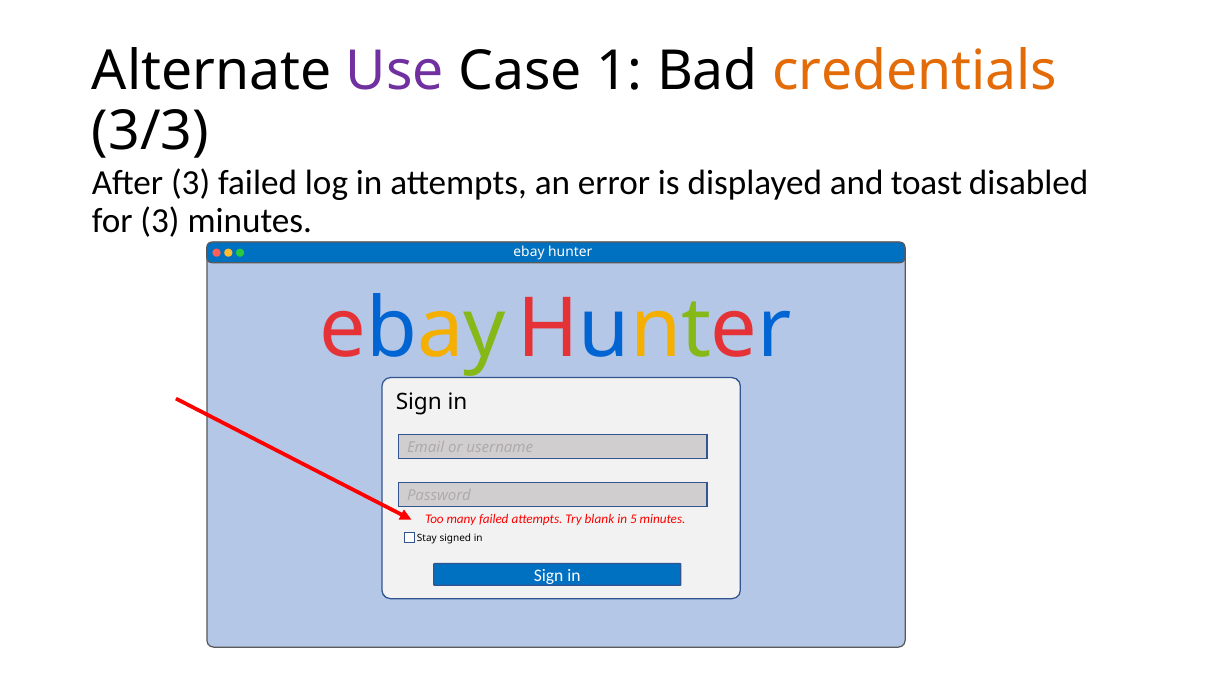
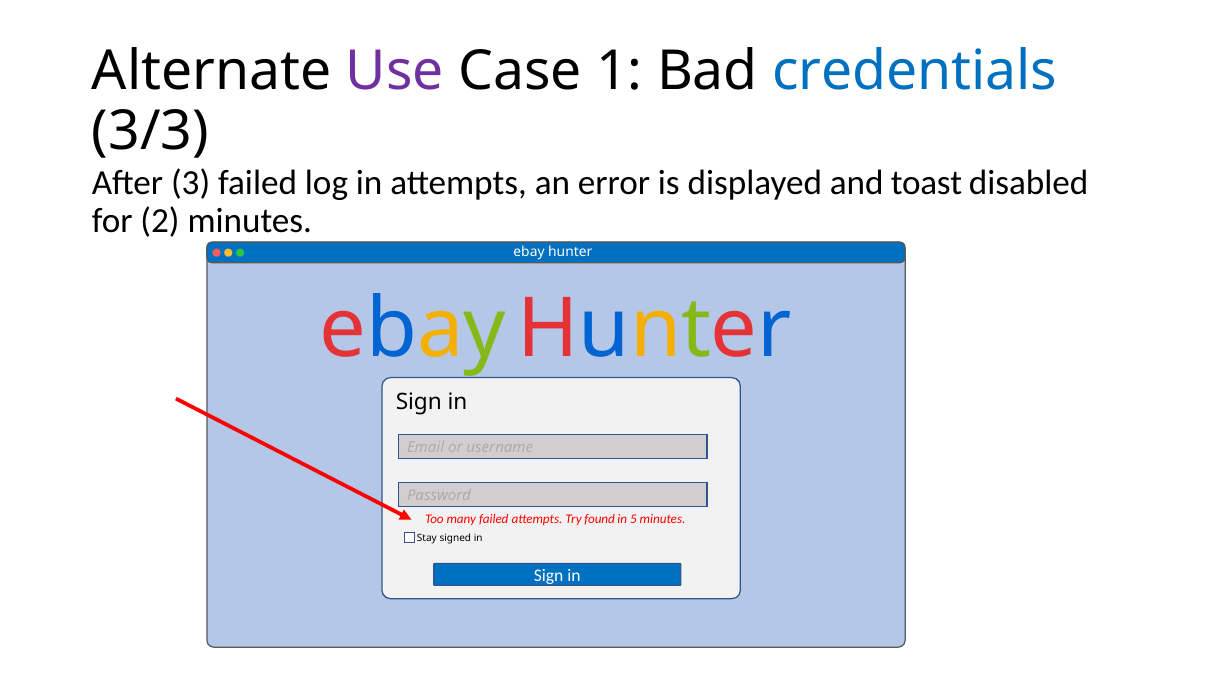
credentials colour: orange -> blue
for 3: 3 -> 2
blank: blank -> found
